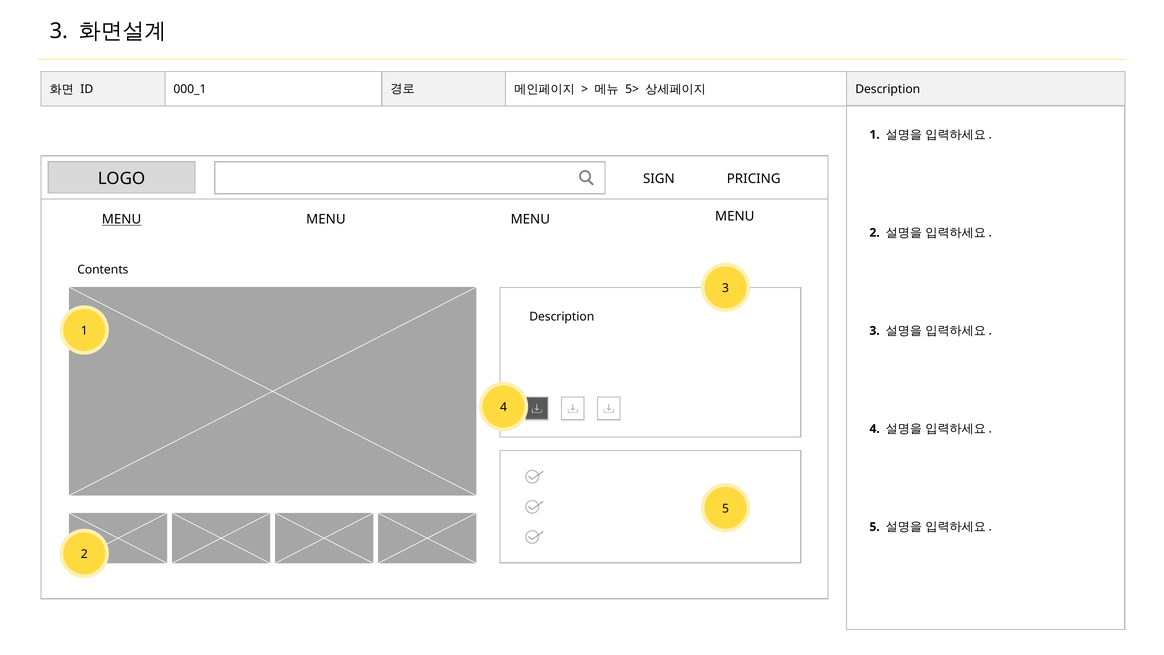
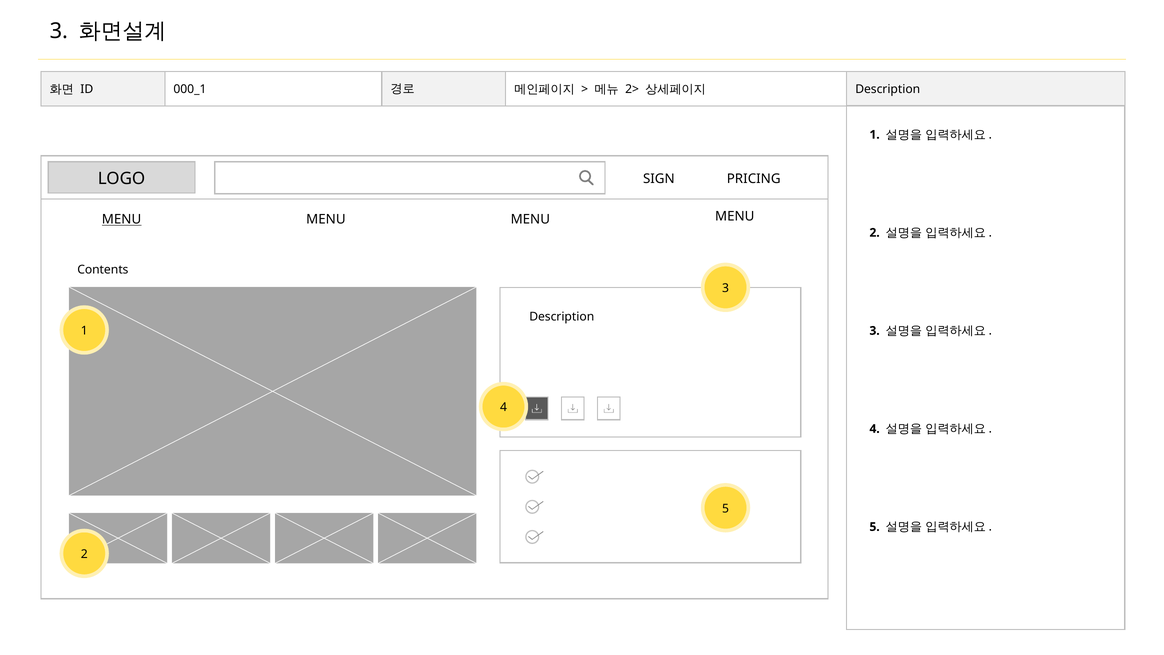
5>: 5> -> 2>
